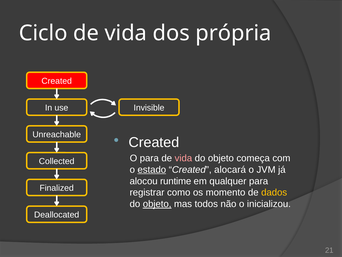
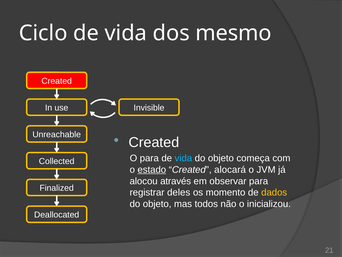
própria: própria -> mesmo
vida at (183, 158) colour: pink -> light blue
runtime: runtime -> através
qualquer: qualquer -> observar
como: como -> deles
objeto at (157, 204) underline: present -> none
